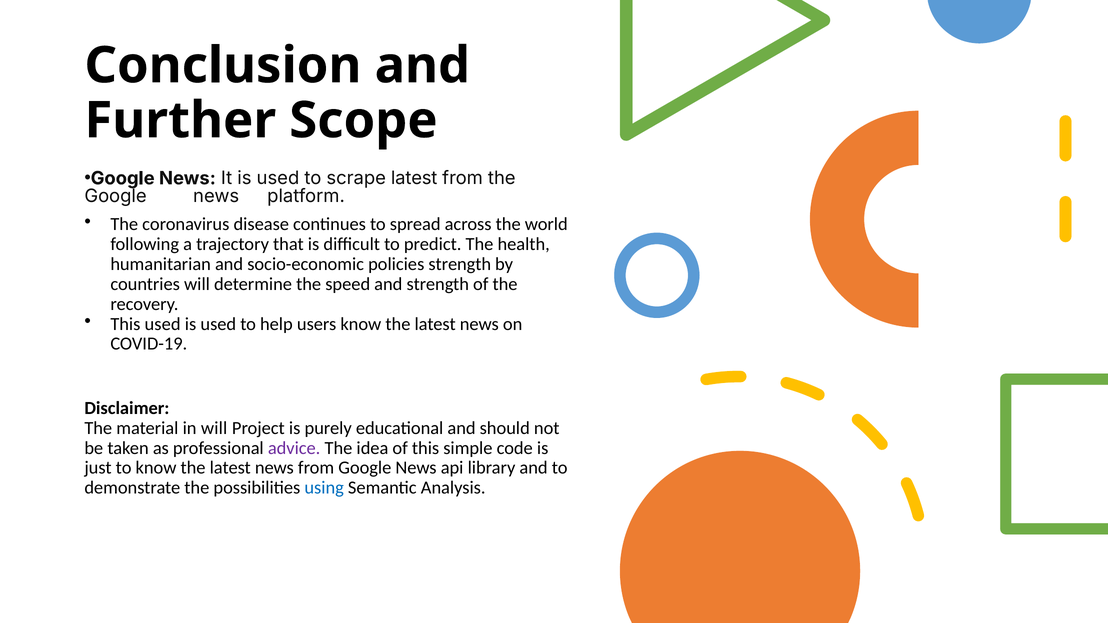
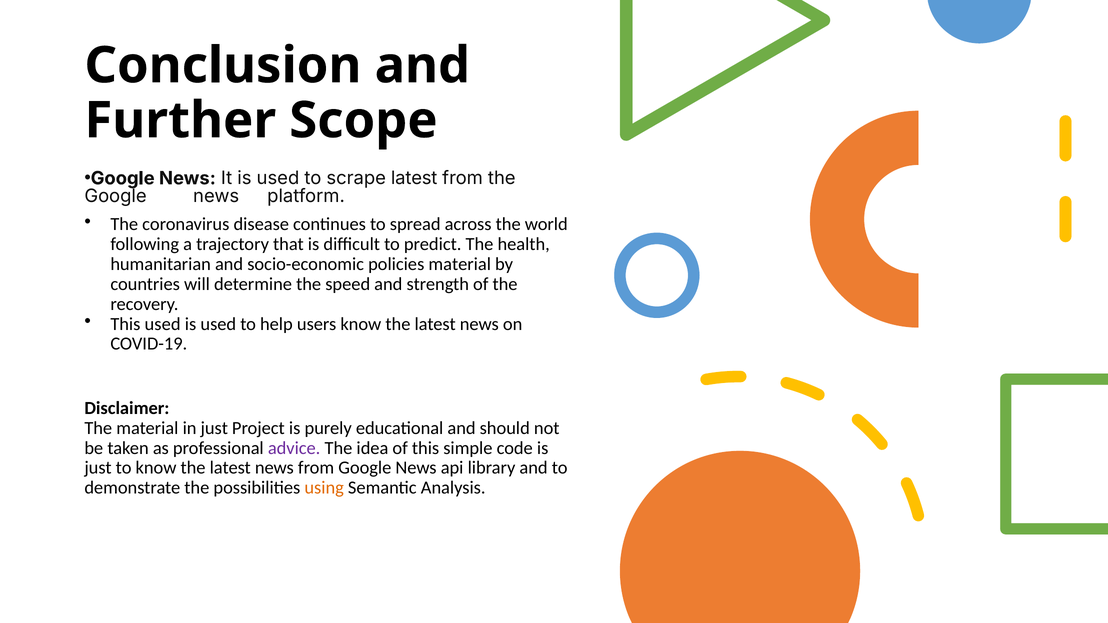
policies strength: strength -> material
in will: will -> just
using colour: blue -> orange
